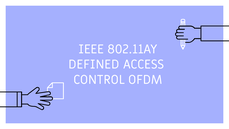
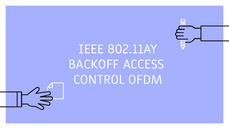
DEFINED: DEFINED -> BACKOFF
